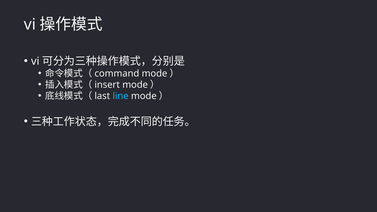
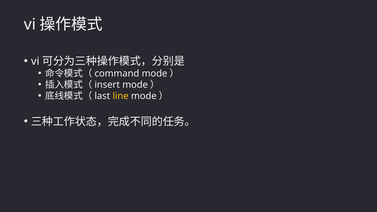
line colour: light blue -> yellow
